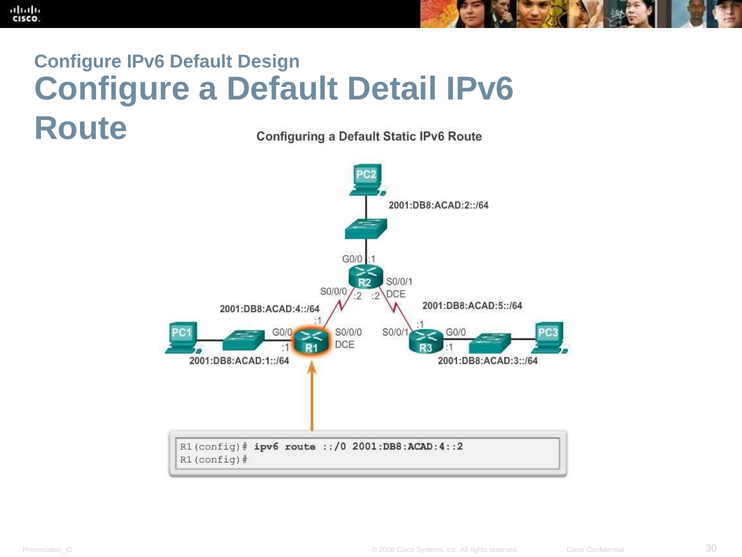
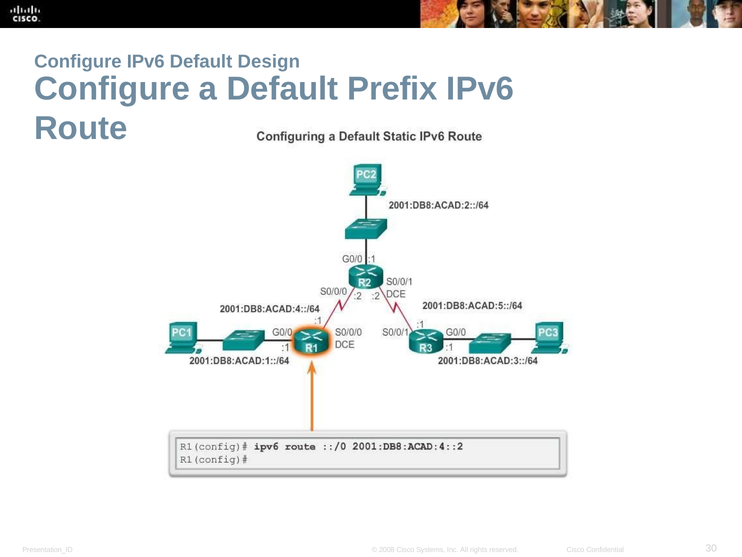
Detail: Detail -> Prefix
